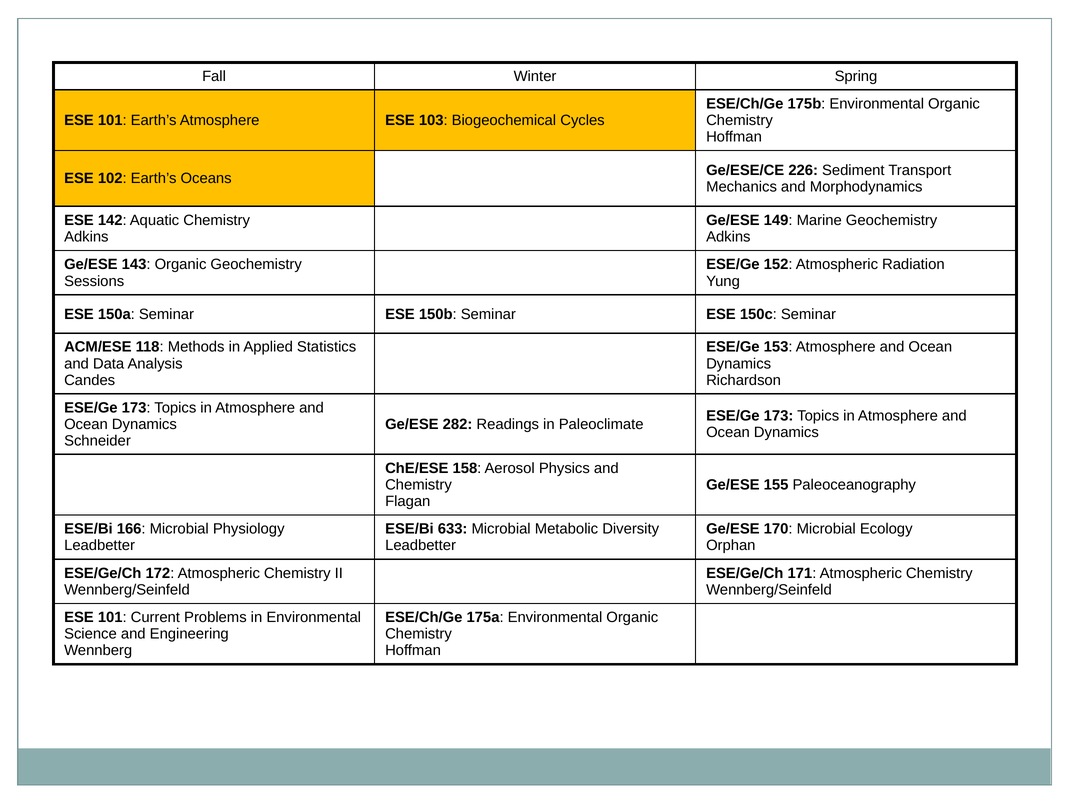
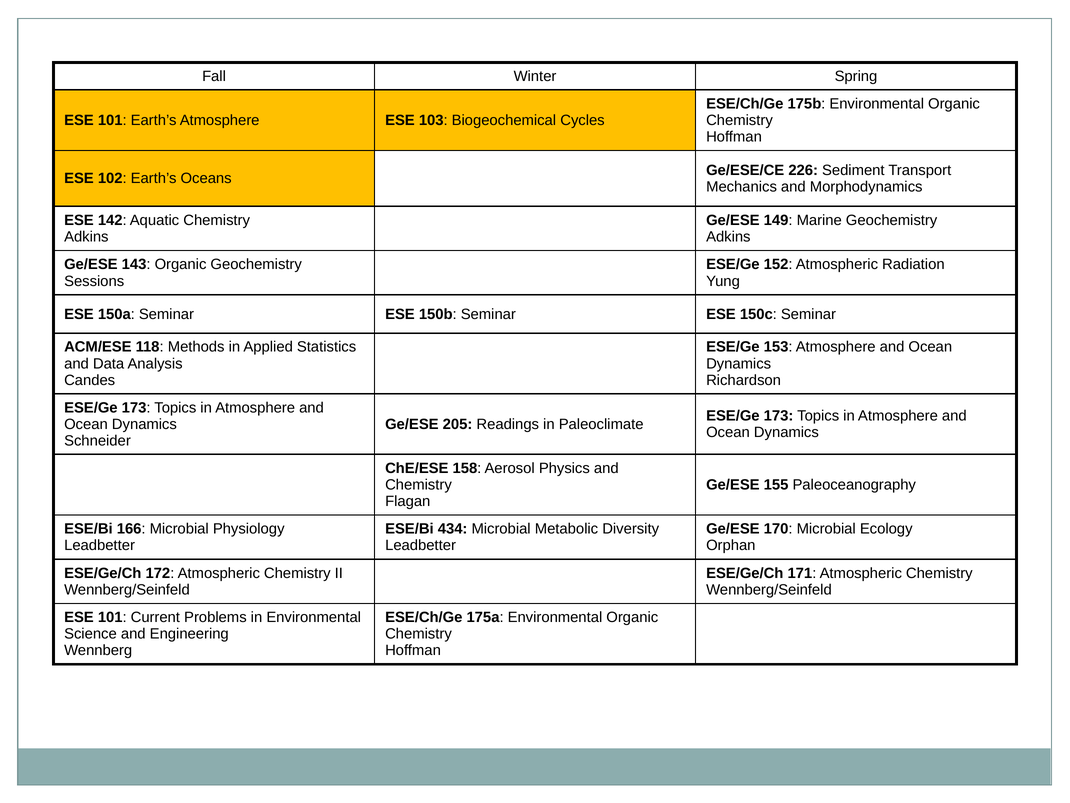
282: 282 -> 205
633: 633 -> 434
